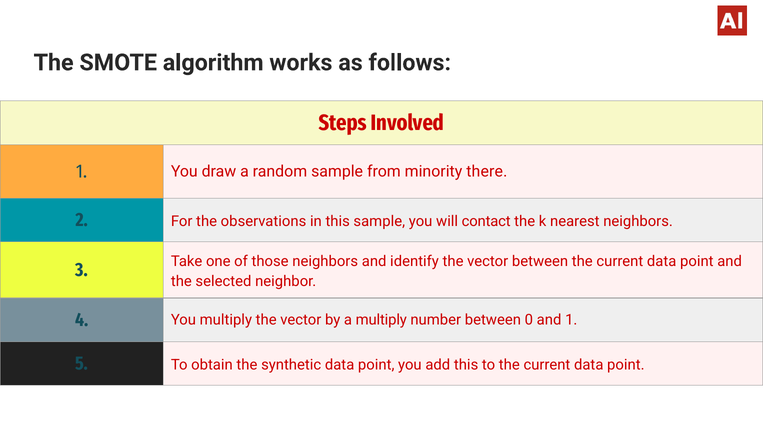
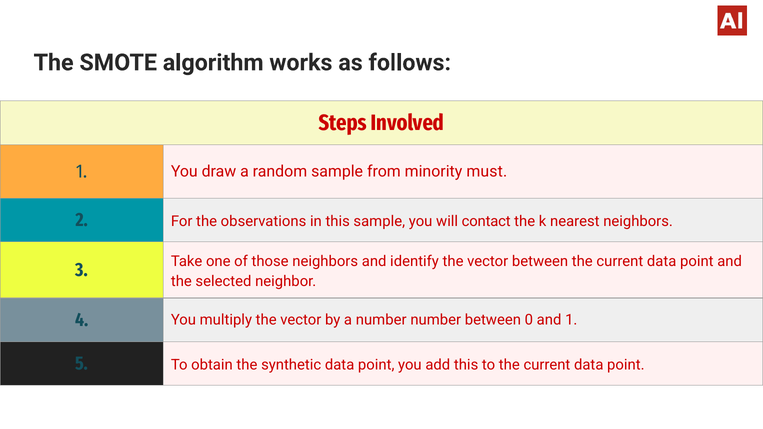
there: there -> must
a multiply: multiply -> number
